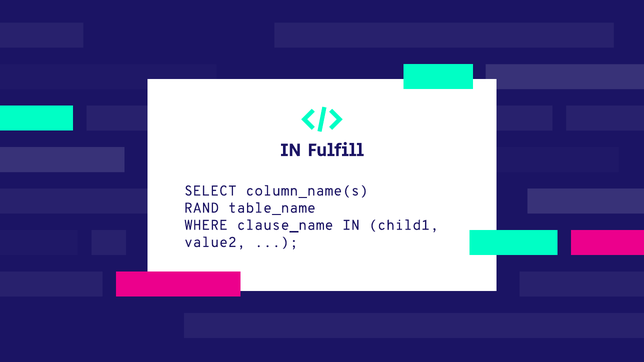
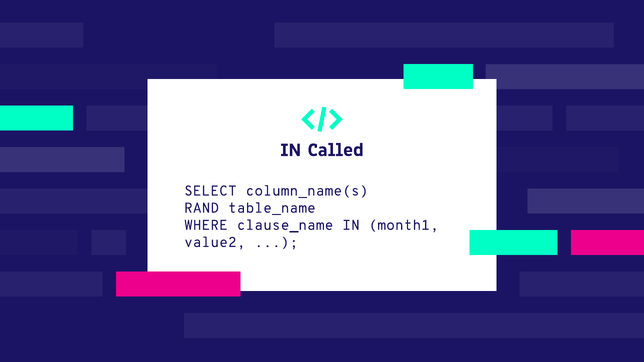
Fulfill: Fulfill -> Called
child1: child1 -> month1
